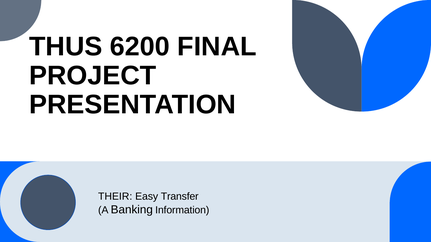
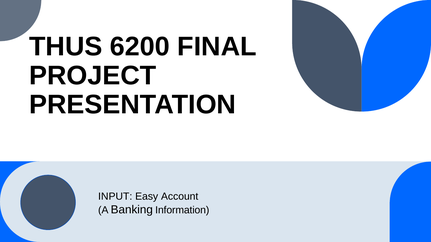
THEIR: THEIR -> INPUT
Transfer: Transfer -> Account
